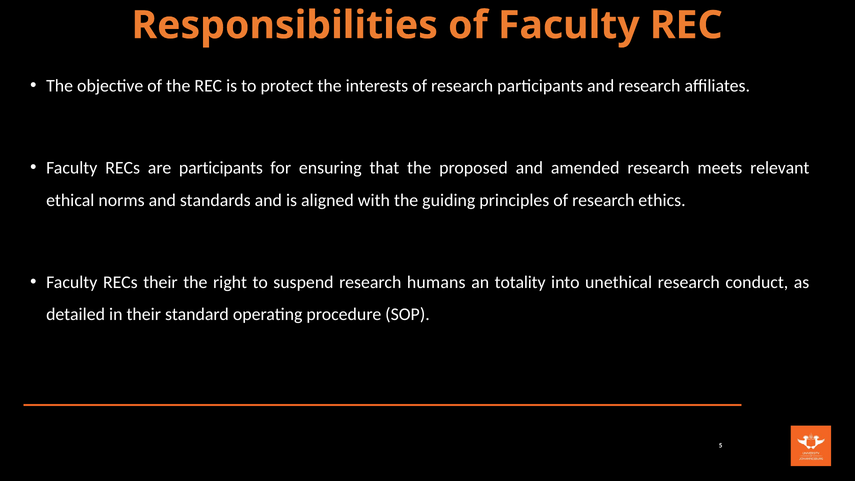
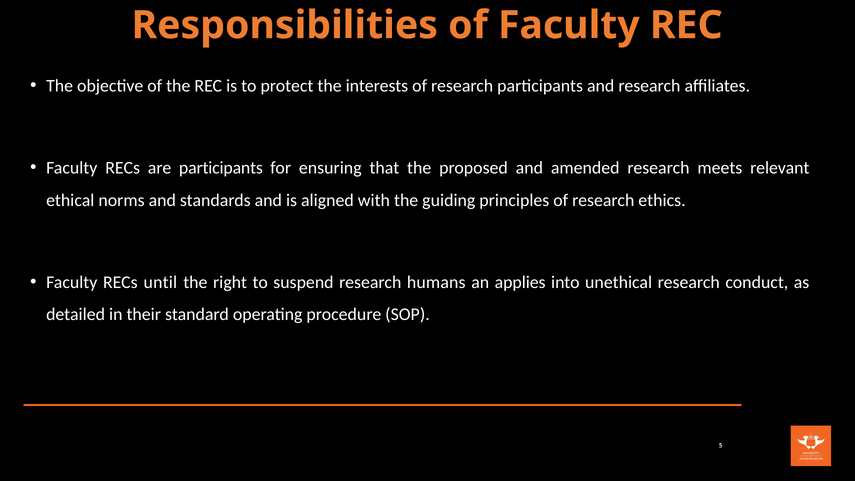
RECs their: their -> until
totality: totality -> applies
